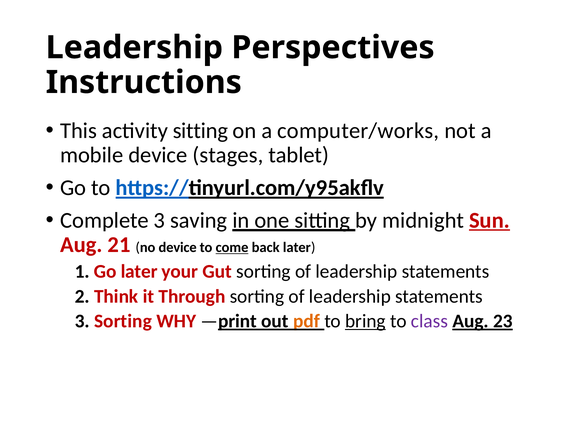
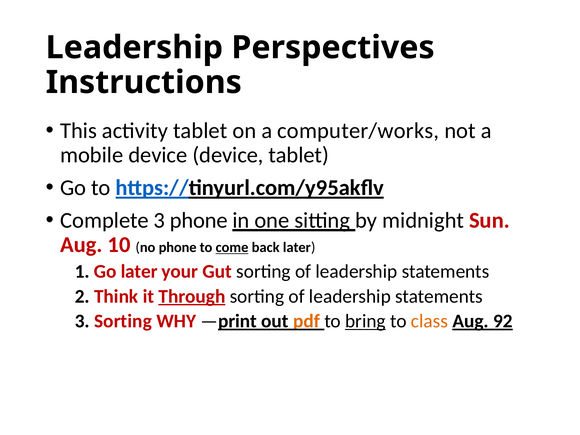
activity sitting: sitting -> tablet
device stages: stages -> device
3 saving: saving -> phone
Sun underline: present -> none
21: 21 -> 10
no device: device -> phone
Through underline: none -> present
class colour: purple -> orange
23: 23 -> 92
